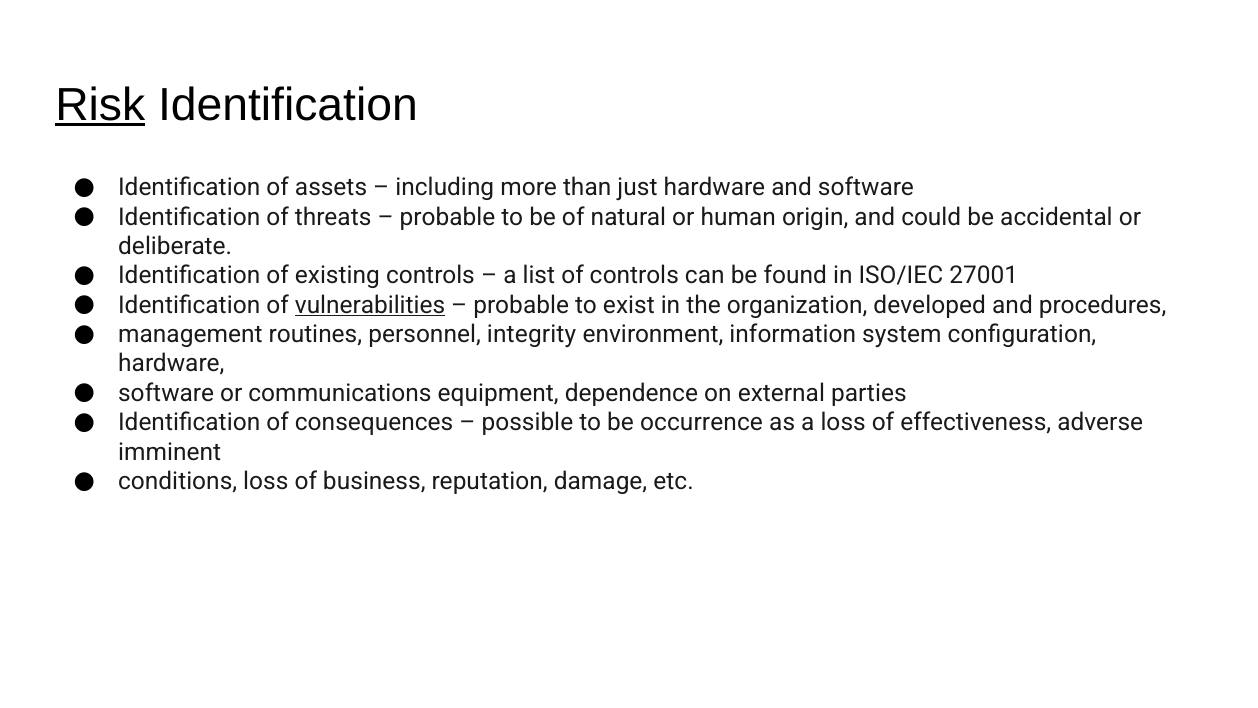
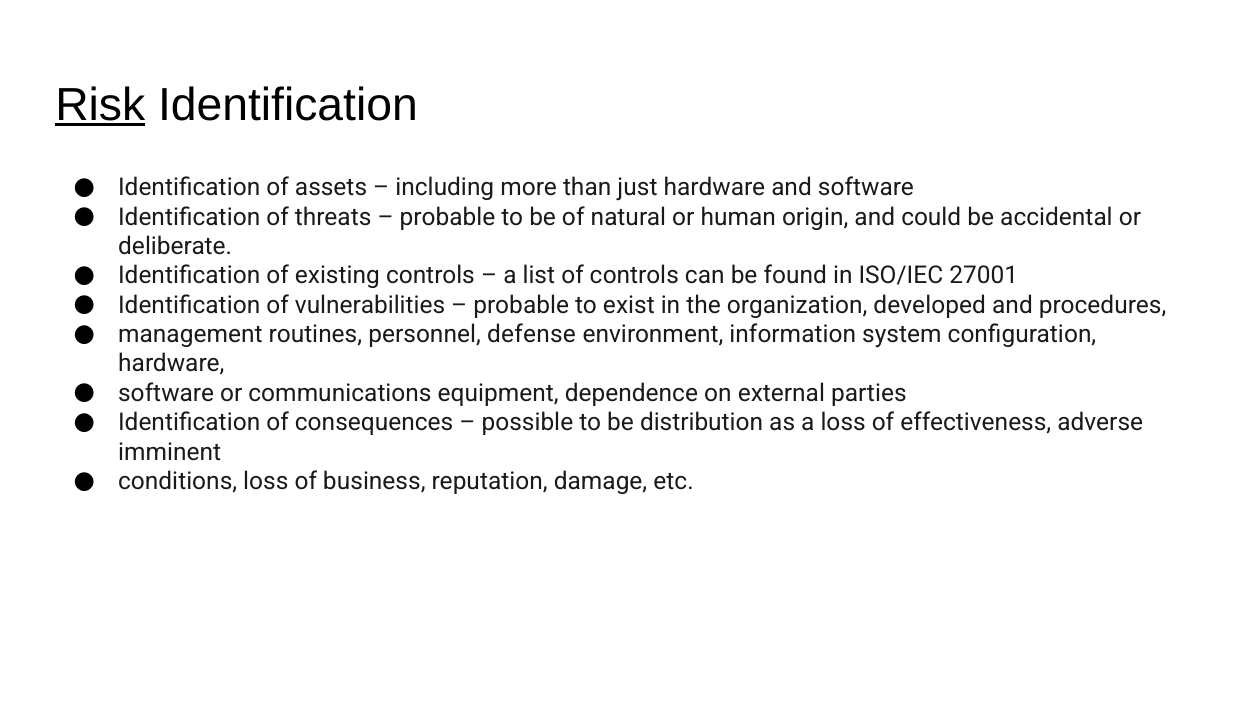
vulnerabilities underline: present -> none
integrity: integrity -> defense
occurrence: occurrence -> distribution
